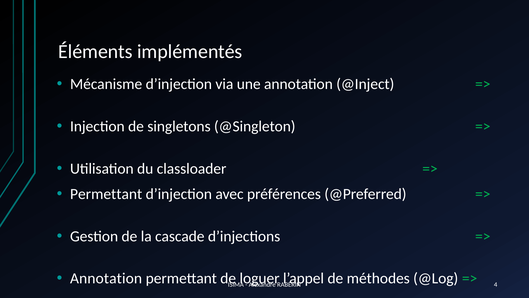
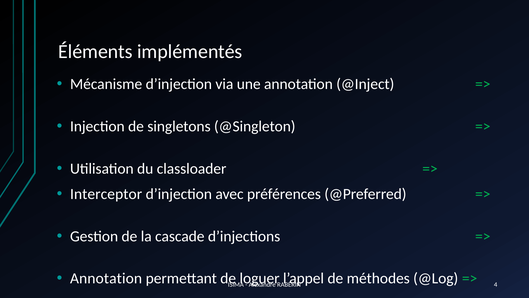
Permettant at (106, 194): Permettant -> Interceptor
